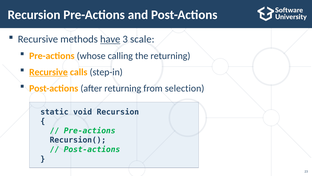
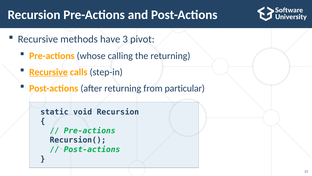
have underline: present -> none
scale: scale -> pivot
selection: selection -> particular
